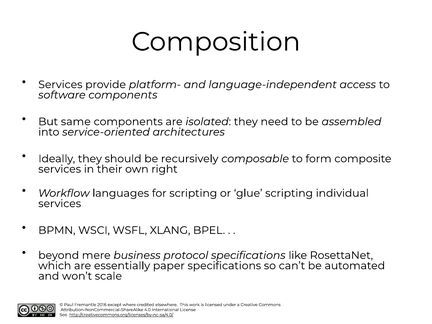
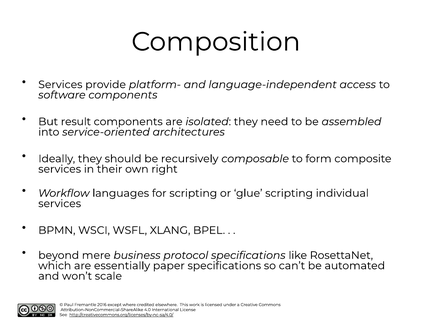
same: same -> result
